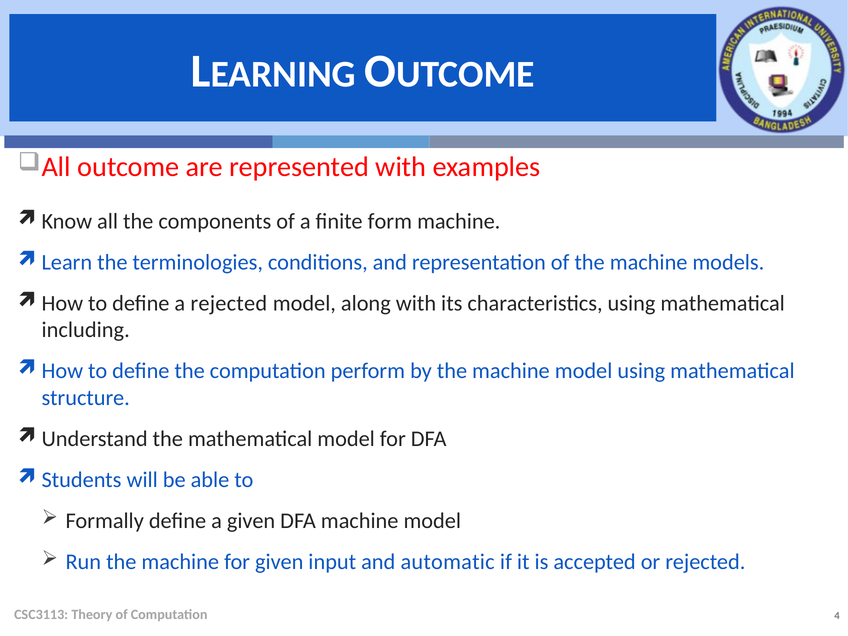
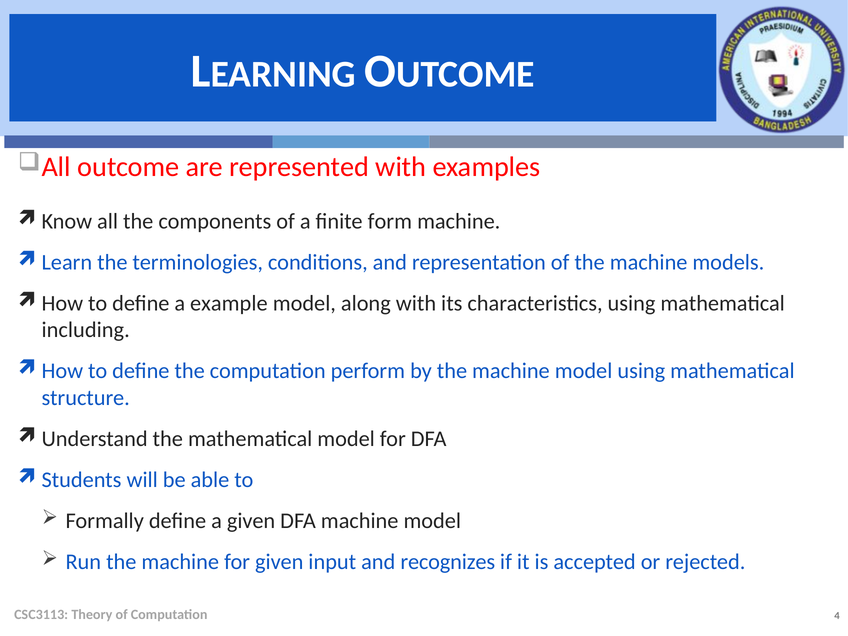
a rejected: rejected -> example
automatic: automatic -> recognizes
